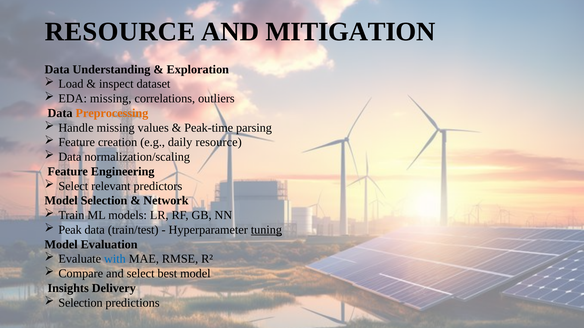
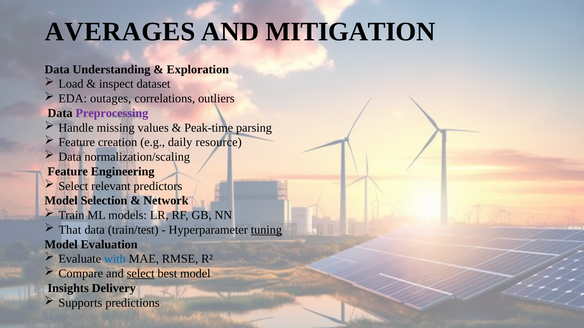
RESOURCE at (120, 32): RESOURCE -> AVERAGES
EDA missing: missing -> outages
Preprocessing colour: orange -> purple
Peak: Peak -> That
select at (141, 274) underline: none -> present
Selection at (80, 303): Selection -> Supports
